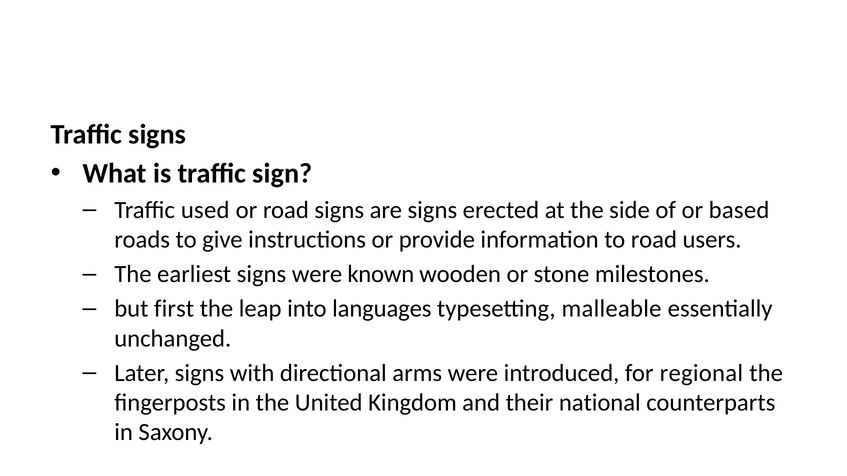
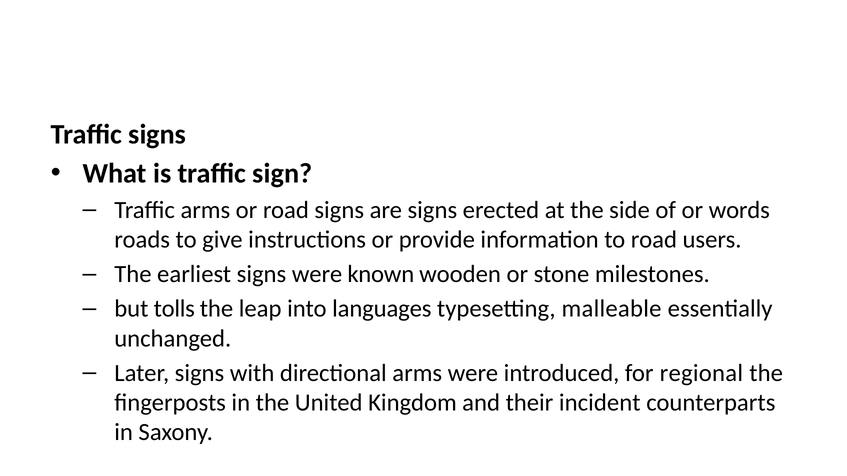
Traffic used: used -> arms
based: based -> words
first: first -> tolls
national: national -> incident
